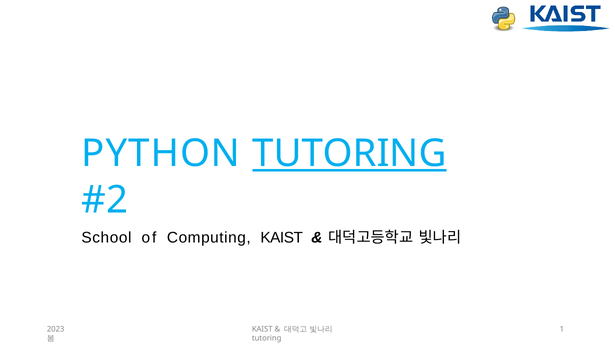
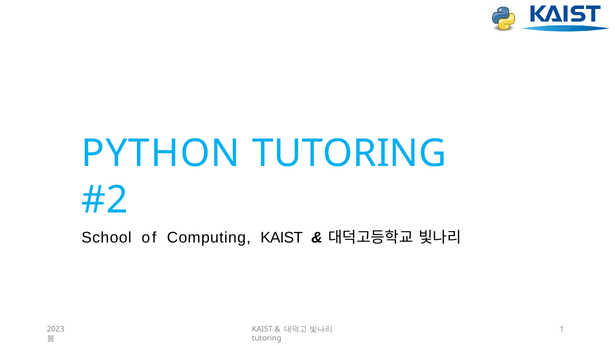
TUTORING at (349, 154) underline: present -> none
